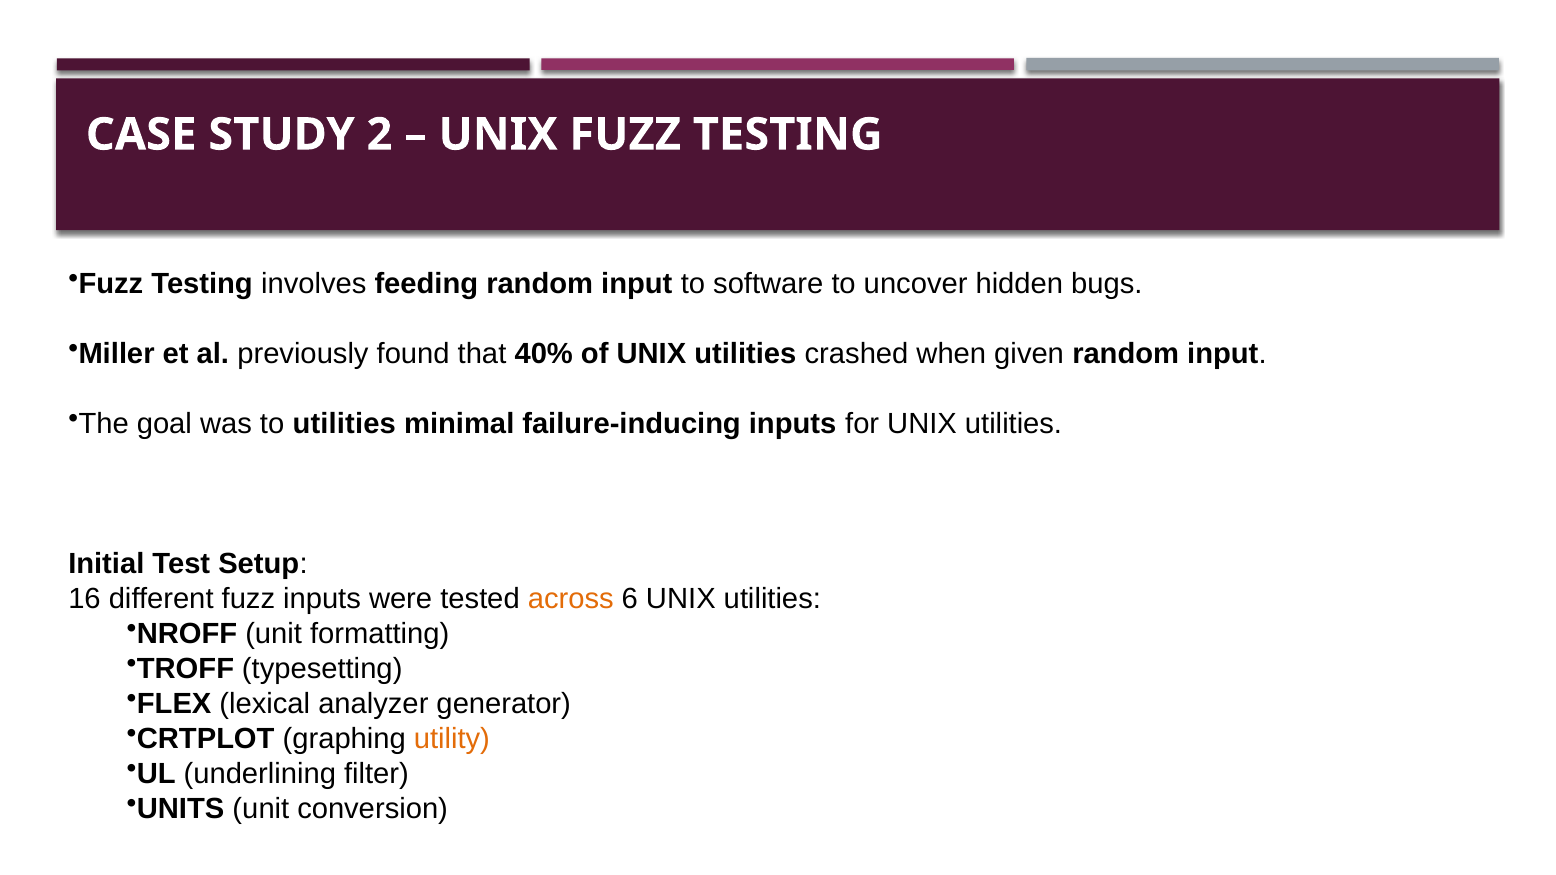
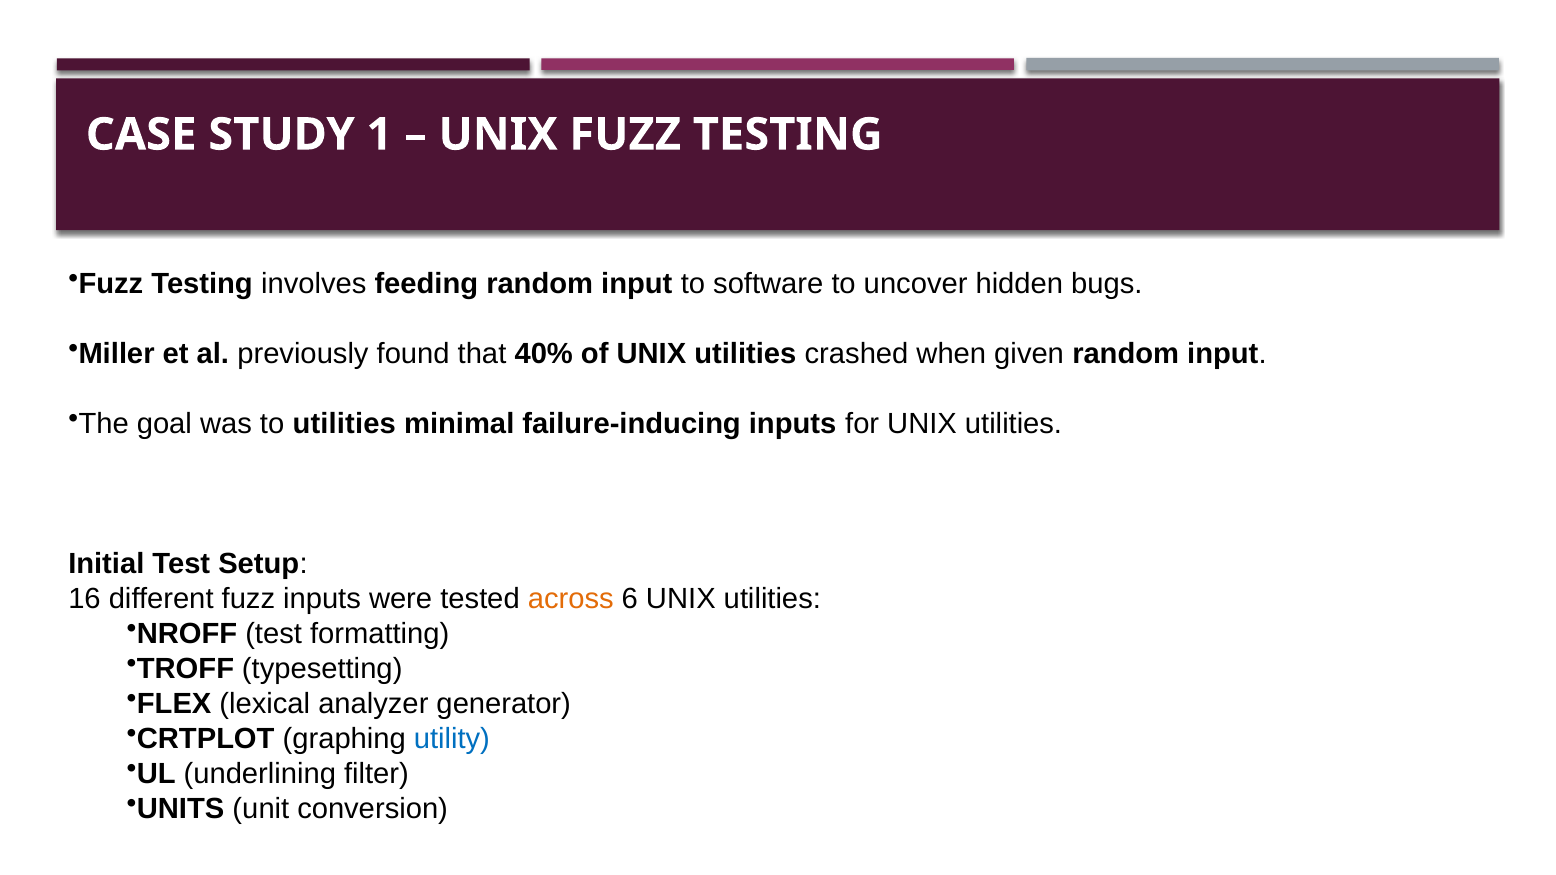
2: 2 -> 1
NROFF unit: unit -> test
utility colour: orange -> blue
